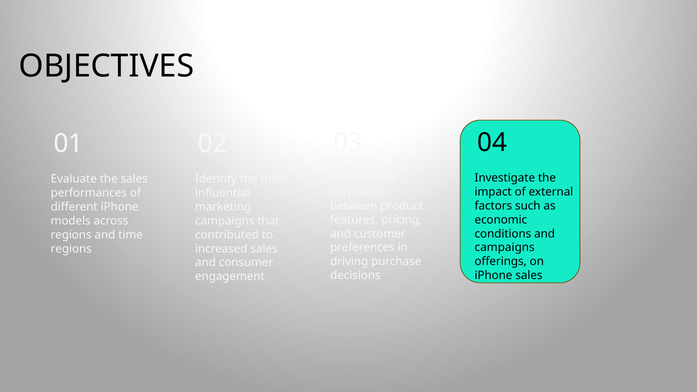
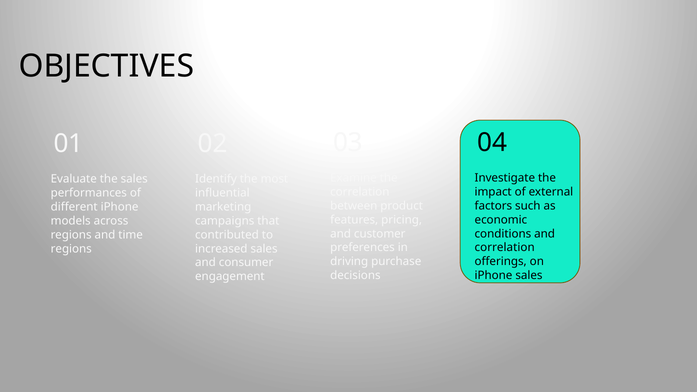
campaigns at (505, 248): campaigns -> correlation
